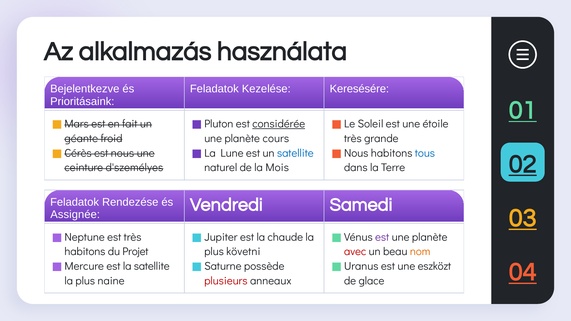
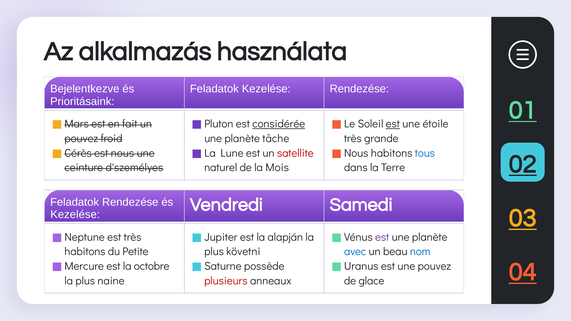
Kezelése Keresésére: Keresésére -> Rendezése
est at (393, 124) underline: none -> present
géante at (81, 139): géante -> pouvez
cours: cours -> tâche
satellite at (295, 153) colour: blue -> red
Assignée at (75, 215): Assignée -> Kezelése
chaude: chaude -> alapján
Projet: Projet -> Petite
avec colour: red -> blue
nom colour: orange -> blue
la satellite: satellite -> octobre
une eszközt: eszközt -> pouvez
